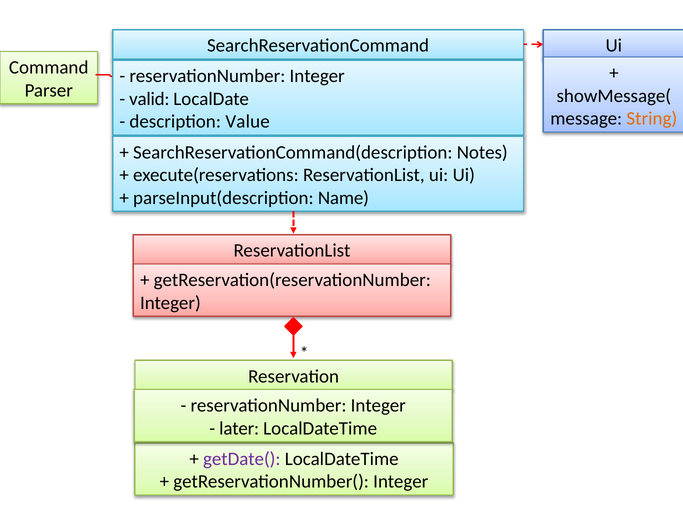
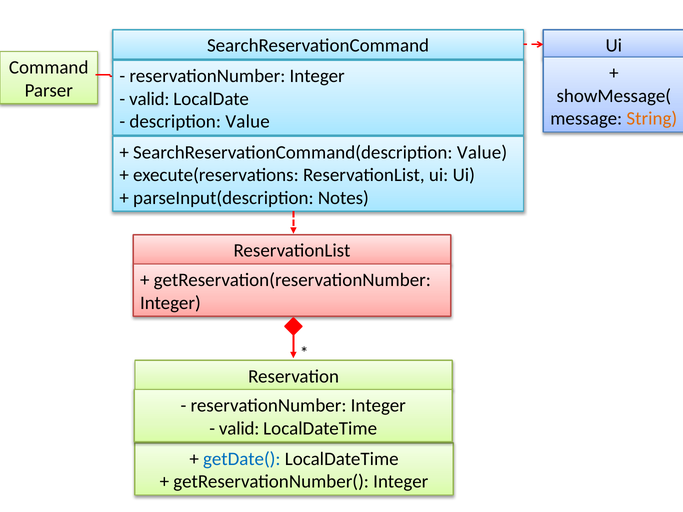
SearchReservationCommand(description Notes: Notes -> Value
Name: Name -> Notes
later at (239, 429): later -> valid
getDate( colour: purple -> blue
